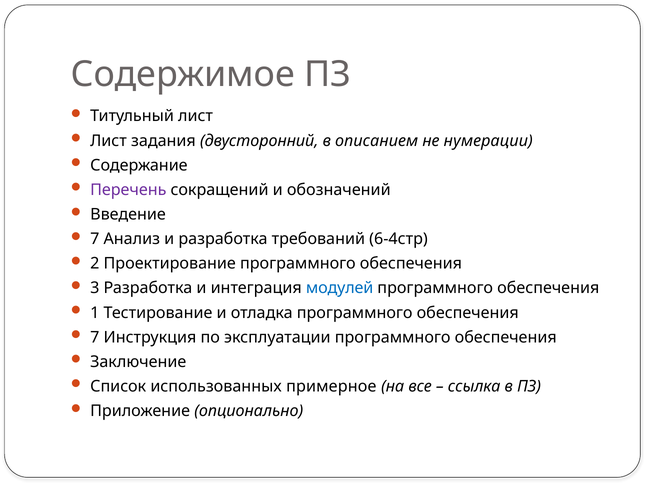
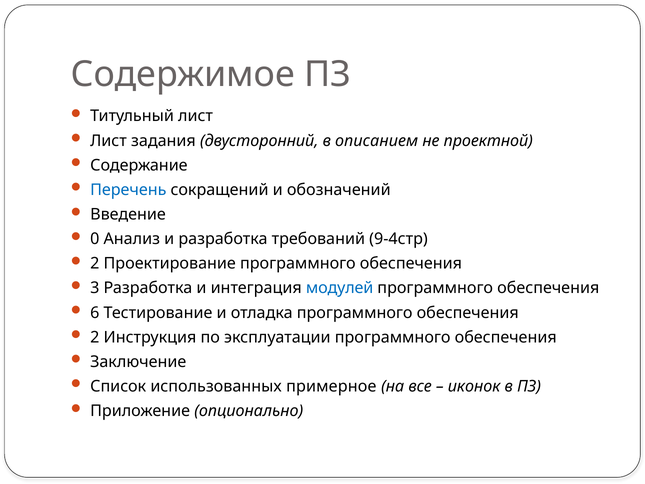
нумерации: нумерации -> проектной
Перечень colour: purple -> blue
7 at (95, 239): 7 -> 0
6-4стр: 6-4стр -> 9-4стр
1: 1 -> 6
7 at (95, 337): 7 -> 2
ссылка: ссылка -> иконок
